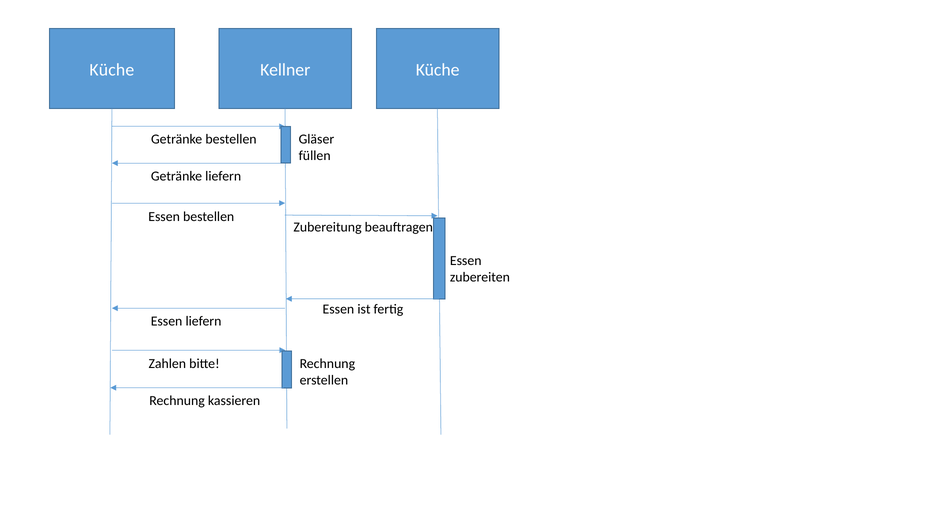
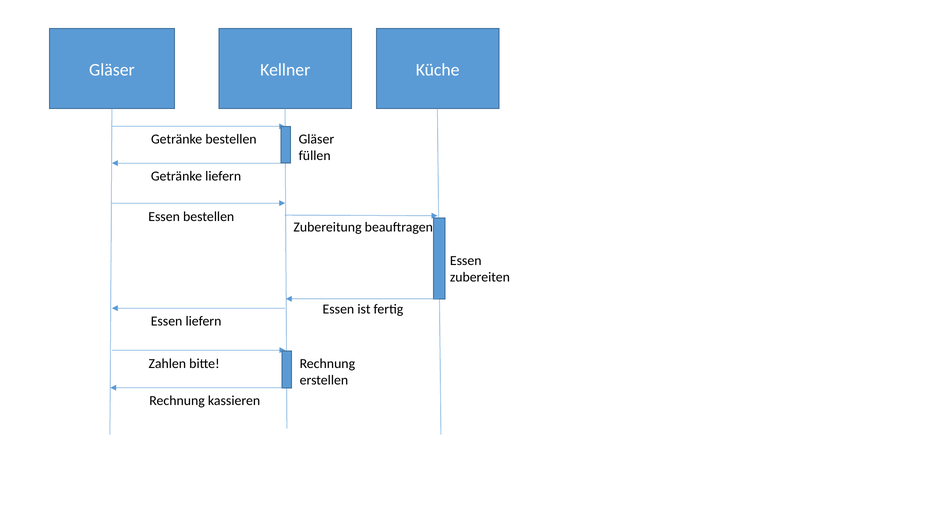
Küche at (112, 70): Küche -> Gläser
